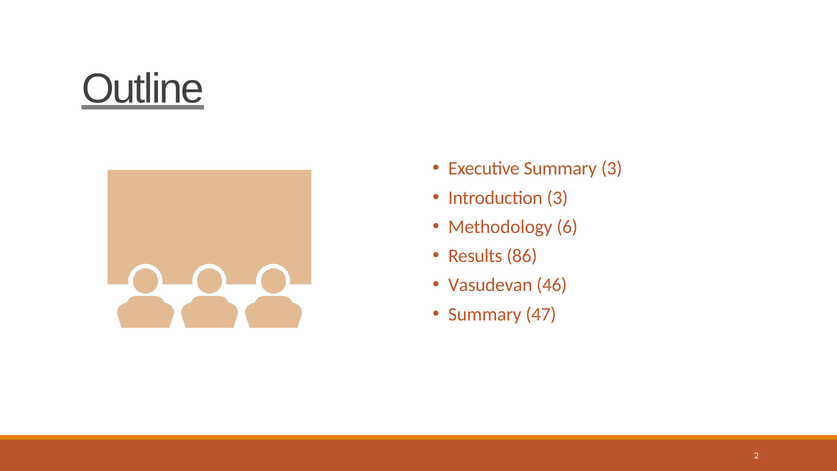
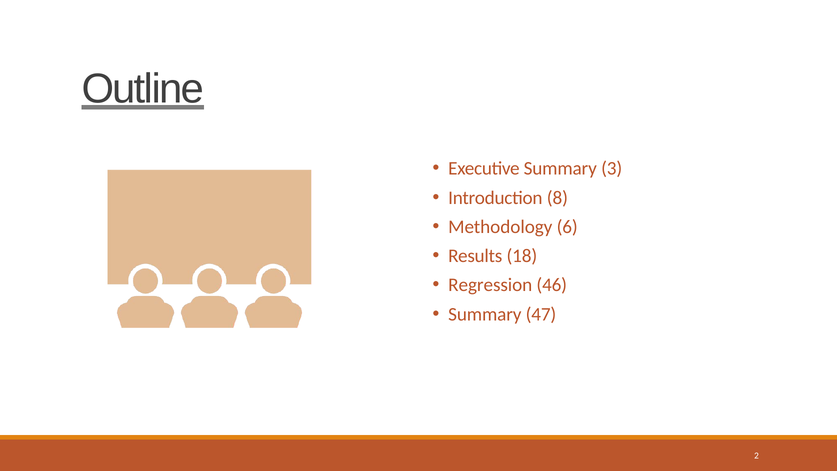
Introduction 3: 3 -> 8
86: 86 -> 18
Vasudevan: Vasudevan -> Regression
